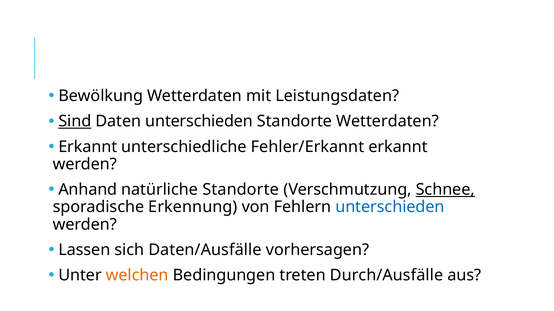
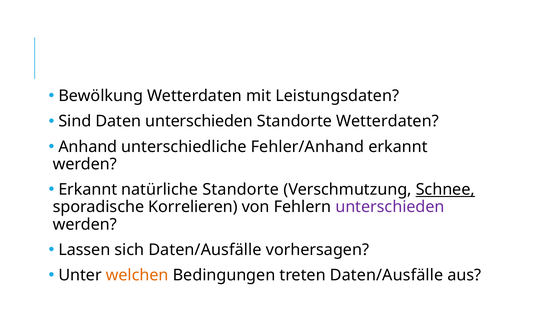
Sind underline: present -> none
Erkannt at (88, 147): Erkannt -> Anhand
Fehler/Erkannt: Fehler/Erkannt -> Fehler/Anhand
Anhand at (88, 190): Anhand -> Erkannt
Erkennung: Erkennung -> Korrelieren
unterschieden at (390, 207) colour: blue -> purple
treten Durch/Ausfälle: Durch/Ausfälle -> Daten/Ausfälle
